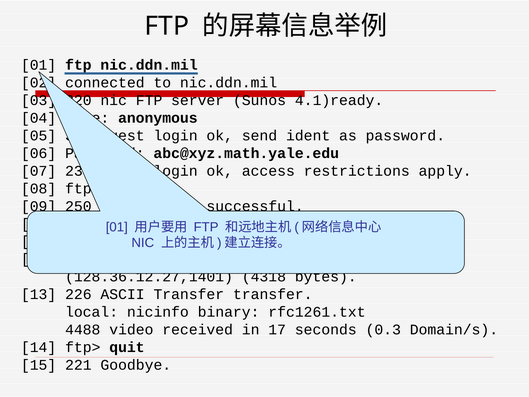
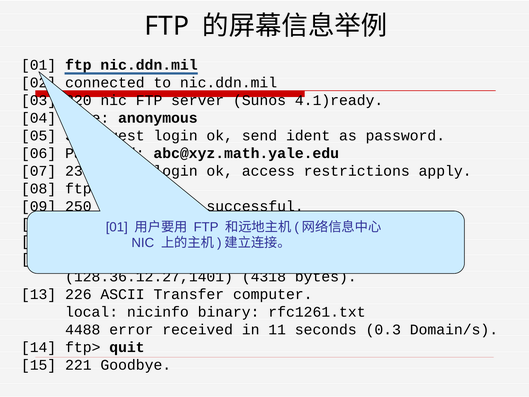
Transfer transfer: transfer -> computer
video: video -> error
in 17: 17 -> 11
